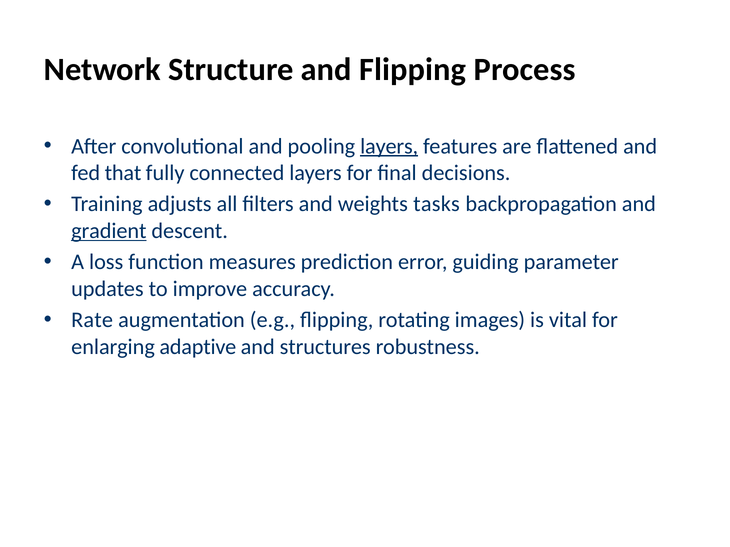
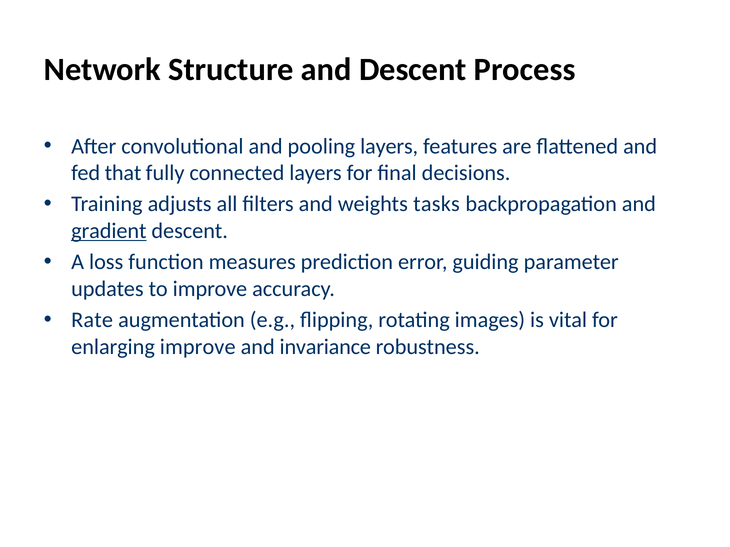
and Flipping: Flipping -> Descent
layers at (389, 146) underline: present -> none
enlarging adaptive: adaptive -> improve
structures: structures -> invariance
